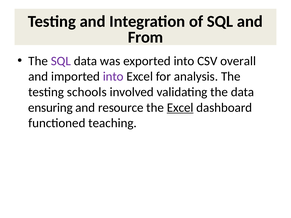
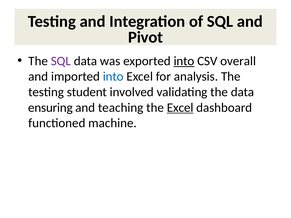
From: From -> Pivot
into at (184, 61) underline: none -> present
into at (113, 77) colour: purple -> blue
schools: schools -> student
resource: resource -> teaching
teaching: teaching -> machine
